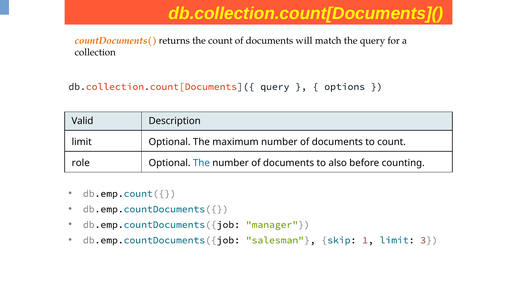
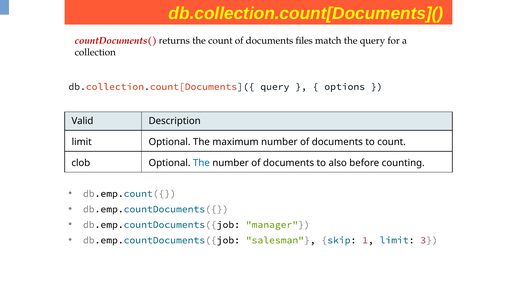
countDocuments( colour: orange -> red
will: will -> files
role: role -> clob
